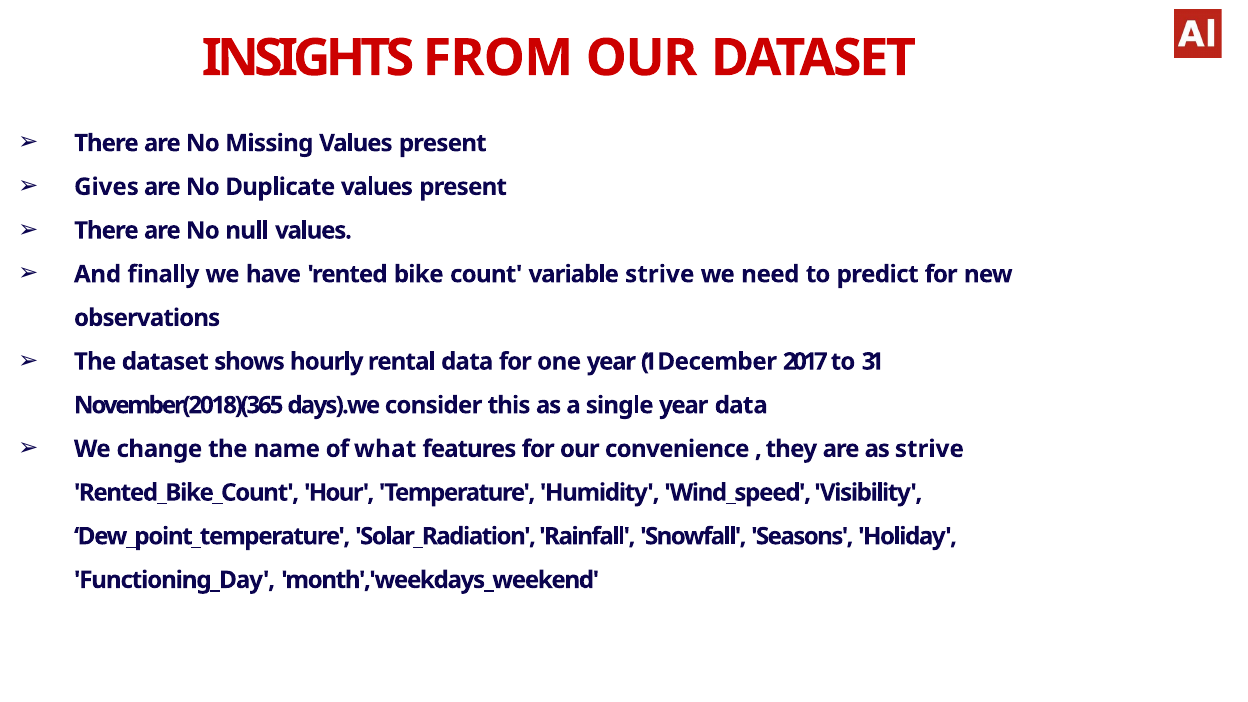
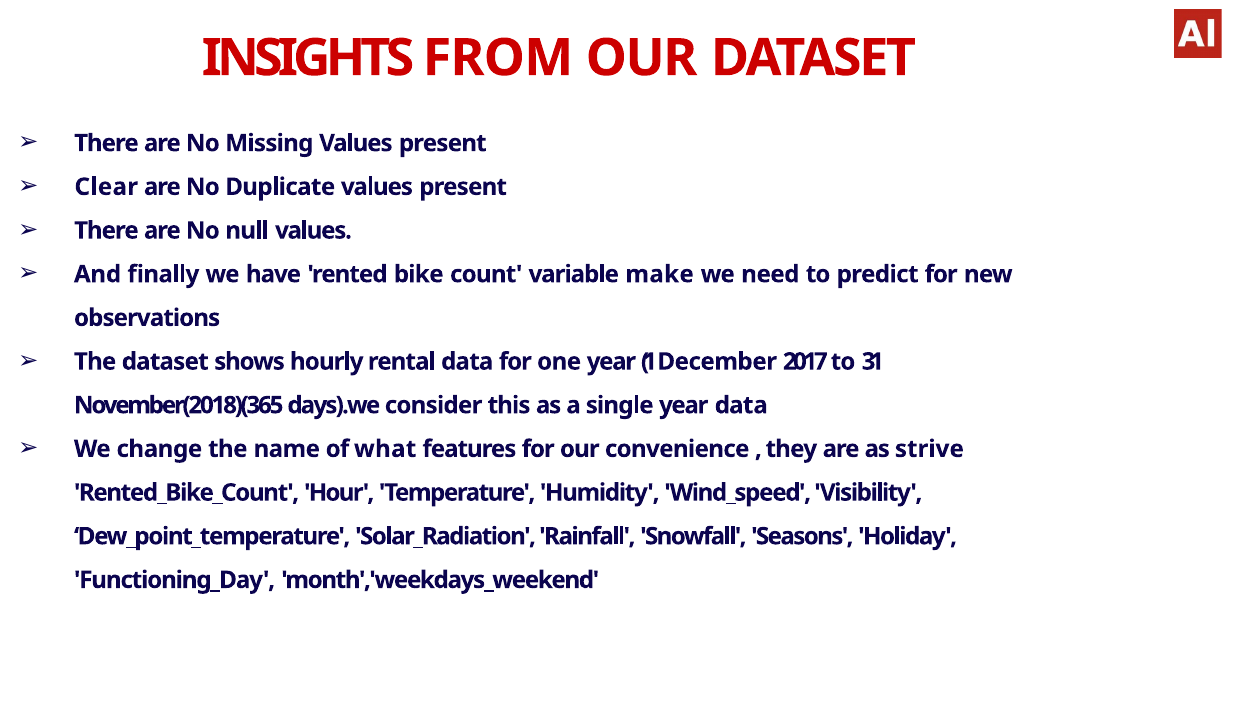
Gives: Gives -> Clear
variable strive: strive -> make
